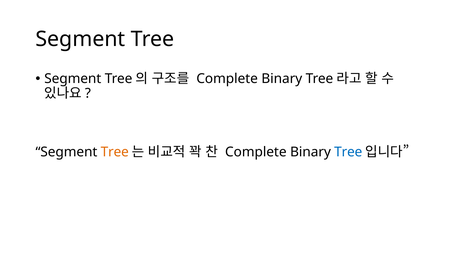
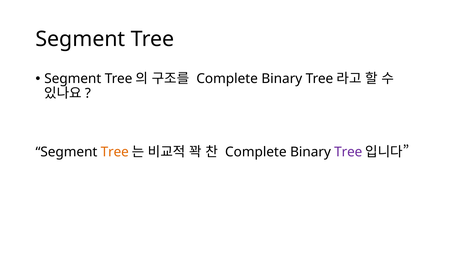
Tree at (348, 152) colour: blue -> purple
